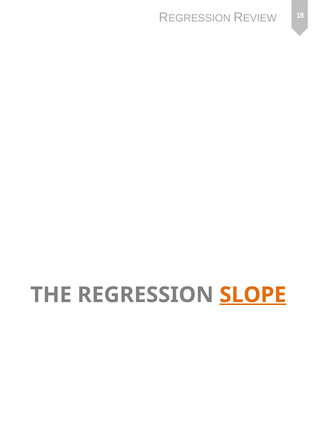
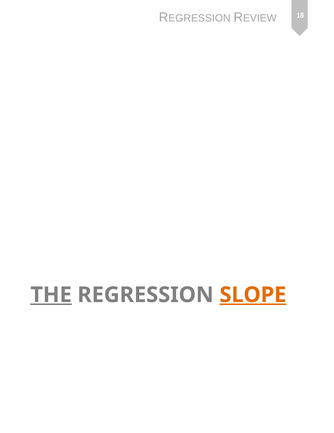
THE underline: none -> present
